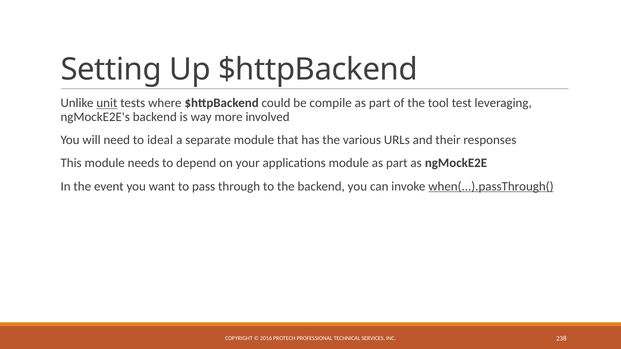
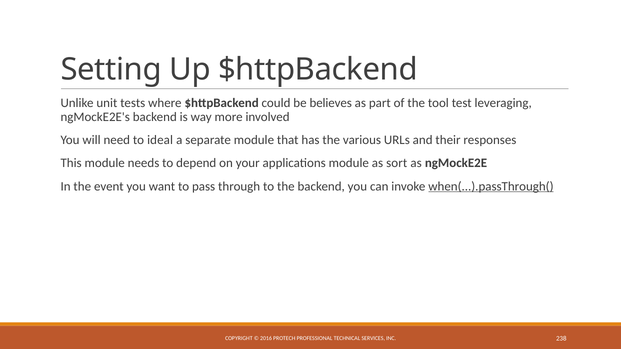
unit underline: present -> none
compile: compile -> believes
module as part: part -> sort
